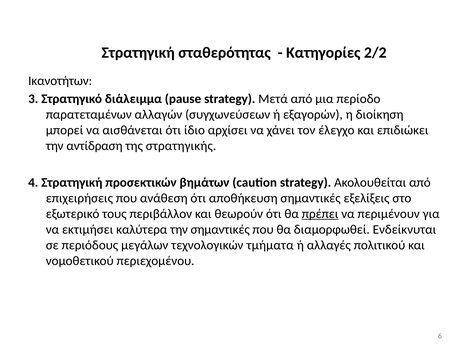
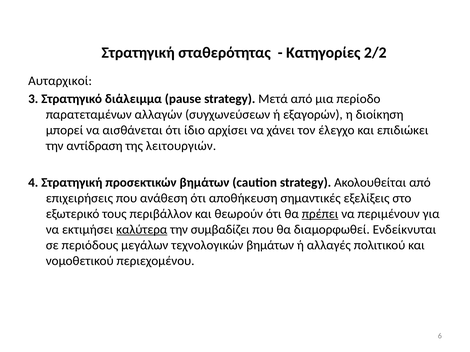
Ικανοτήτων: Ικανοτήτων -> Αυταρχικοί
στρατηγικής: στρατηγικής -> λειτουργιών
καλύτερα underline: none -> present
την σημαντικές: σημαντικές -> συμβαδίζει
τεχνολογικών τμήματα: τμήματα -> βημάτων
